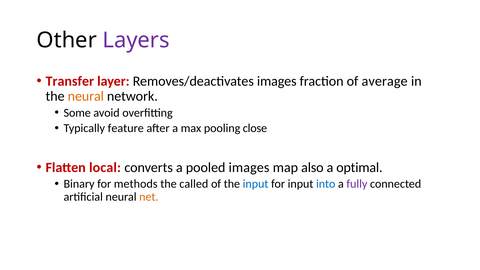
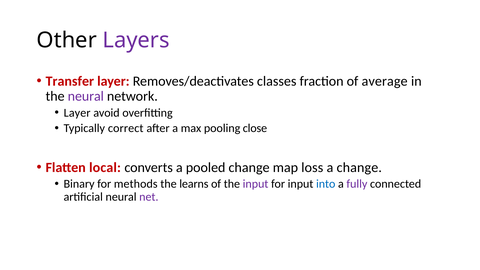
Removes/deactivates images: images -> classes
neural at (86, 96) colour: orange -> purple
Some at (77, 113): Some -> Layer
feature: feature -> correct
pooled images: images -> change
also: also -> loss
a optimal: optimal -> change
called: called -> learns
input at (256, 184) colour: blue -> purple
net colour: orange -> purple
